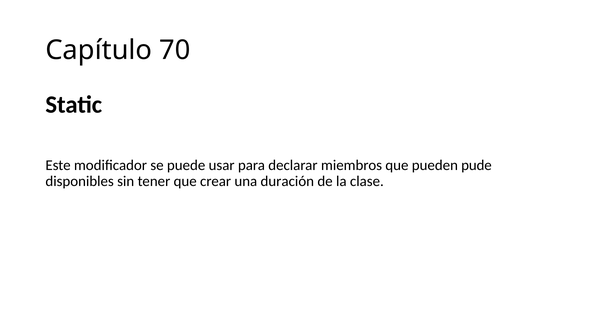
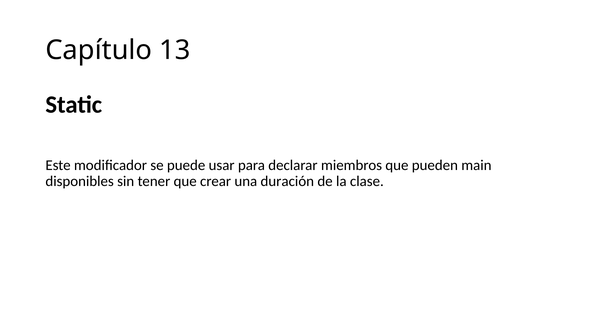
70: 70 -> 13
pude: pude -> main
